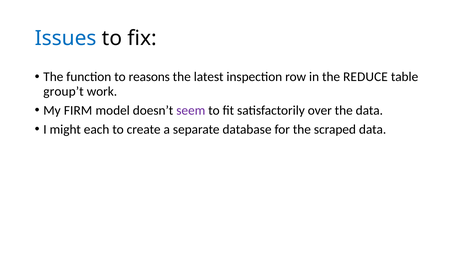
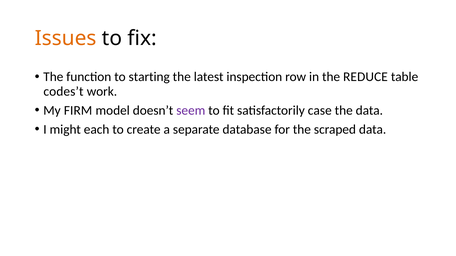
Issues colour: blue -> orange
reasons: reasons -> starting
group’t: group’t -> codes’t
over: over -> case
